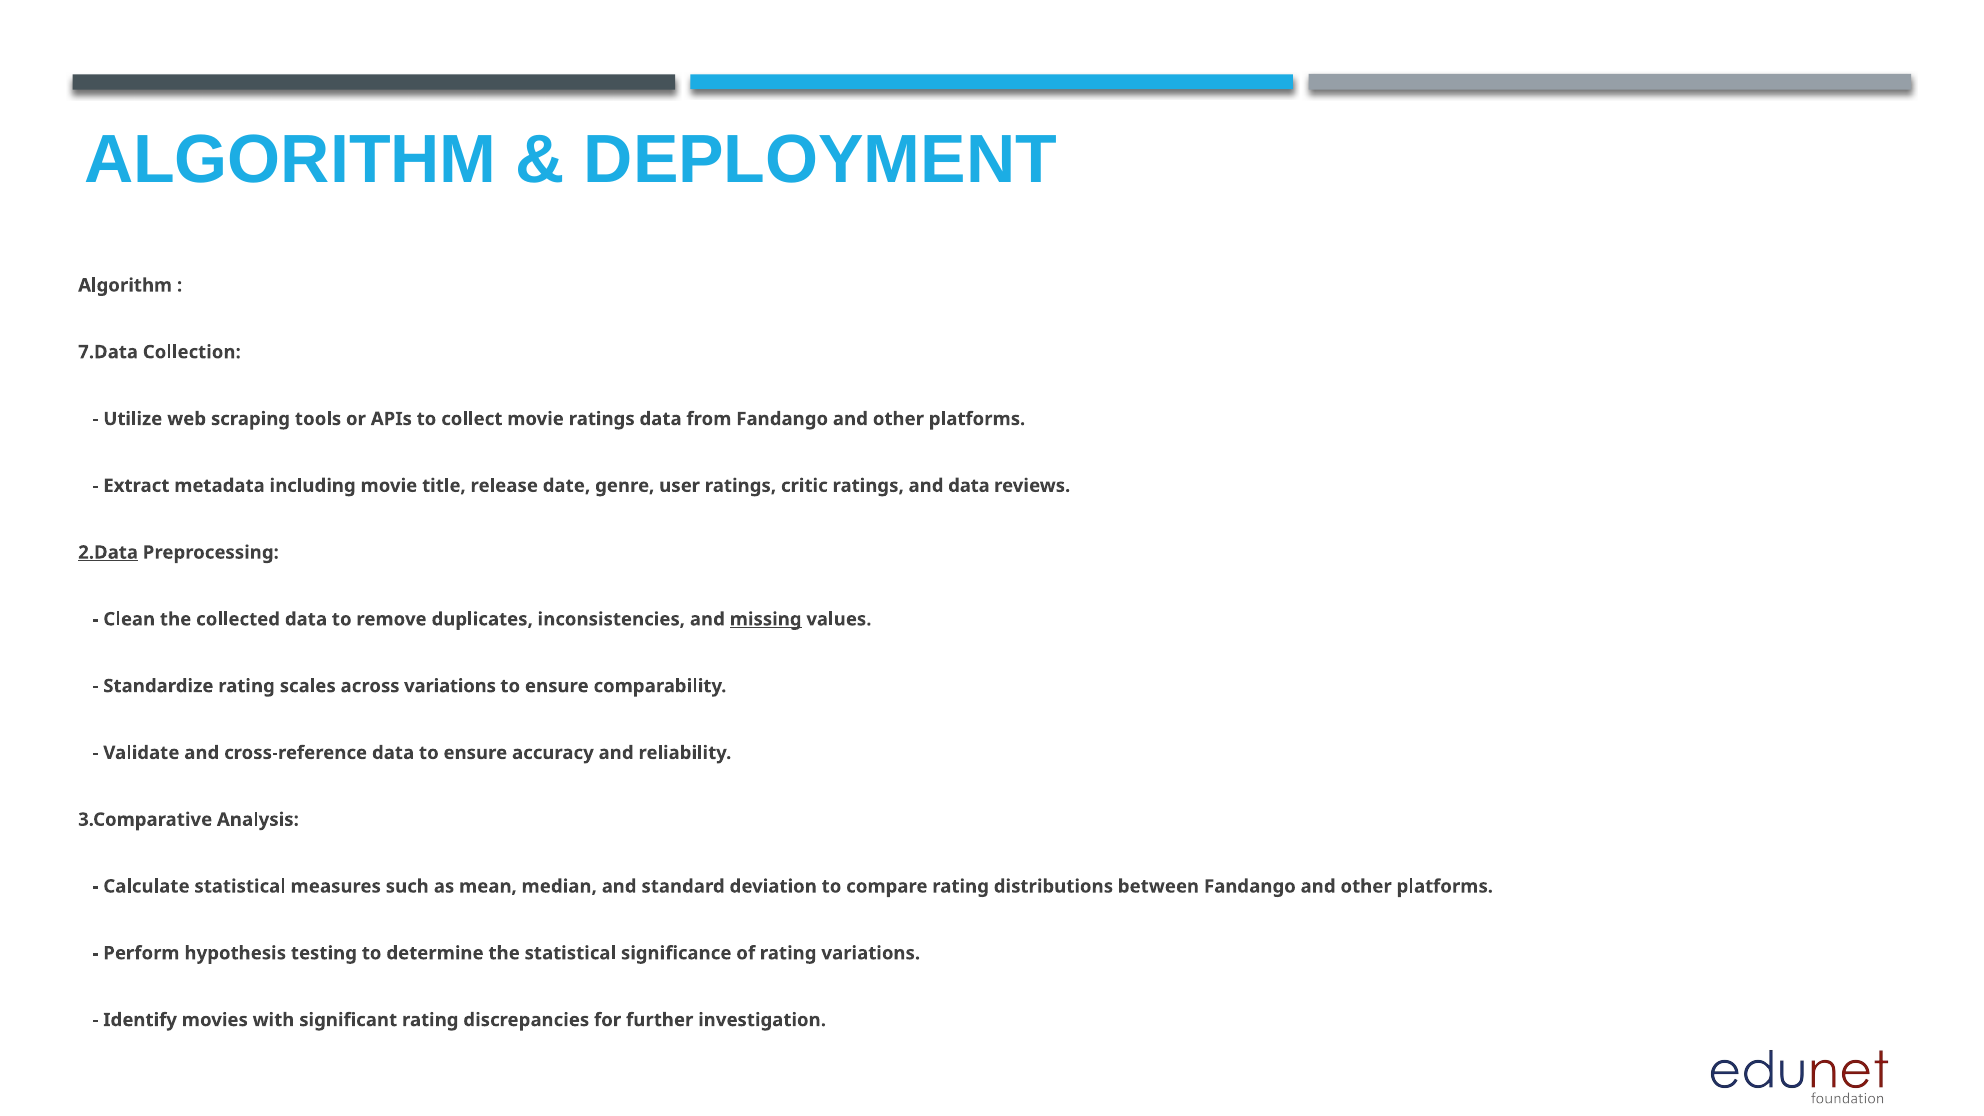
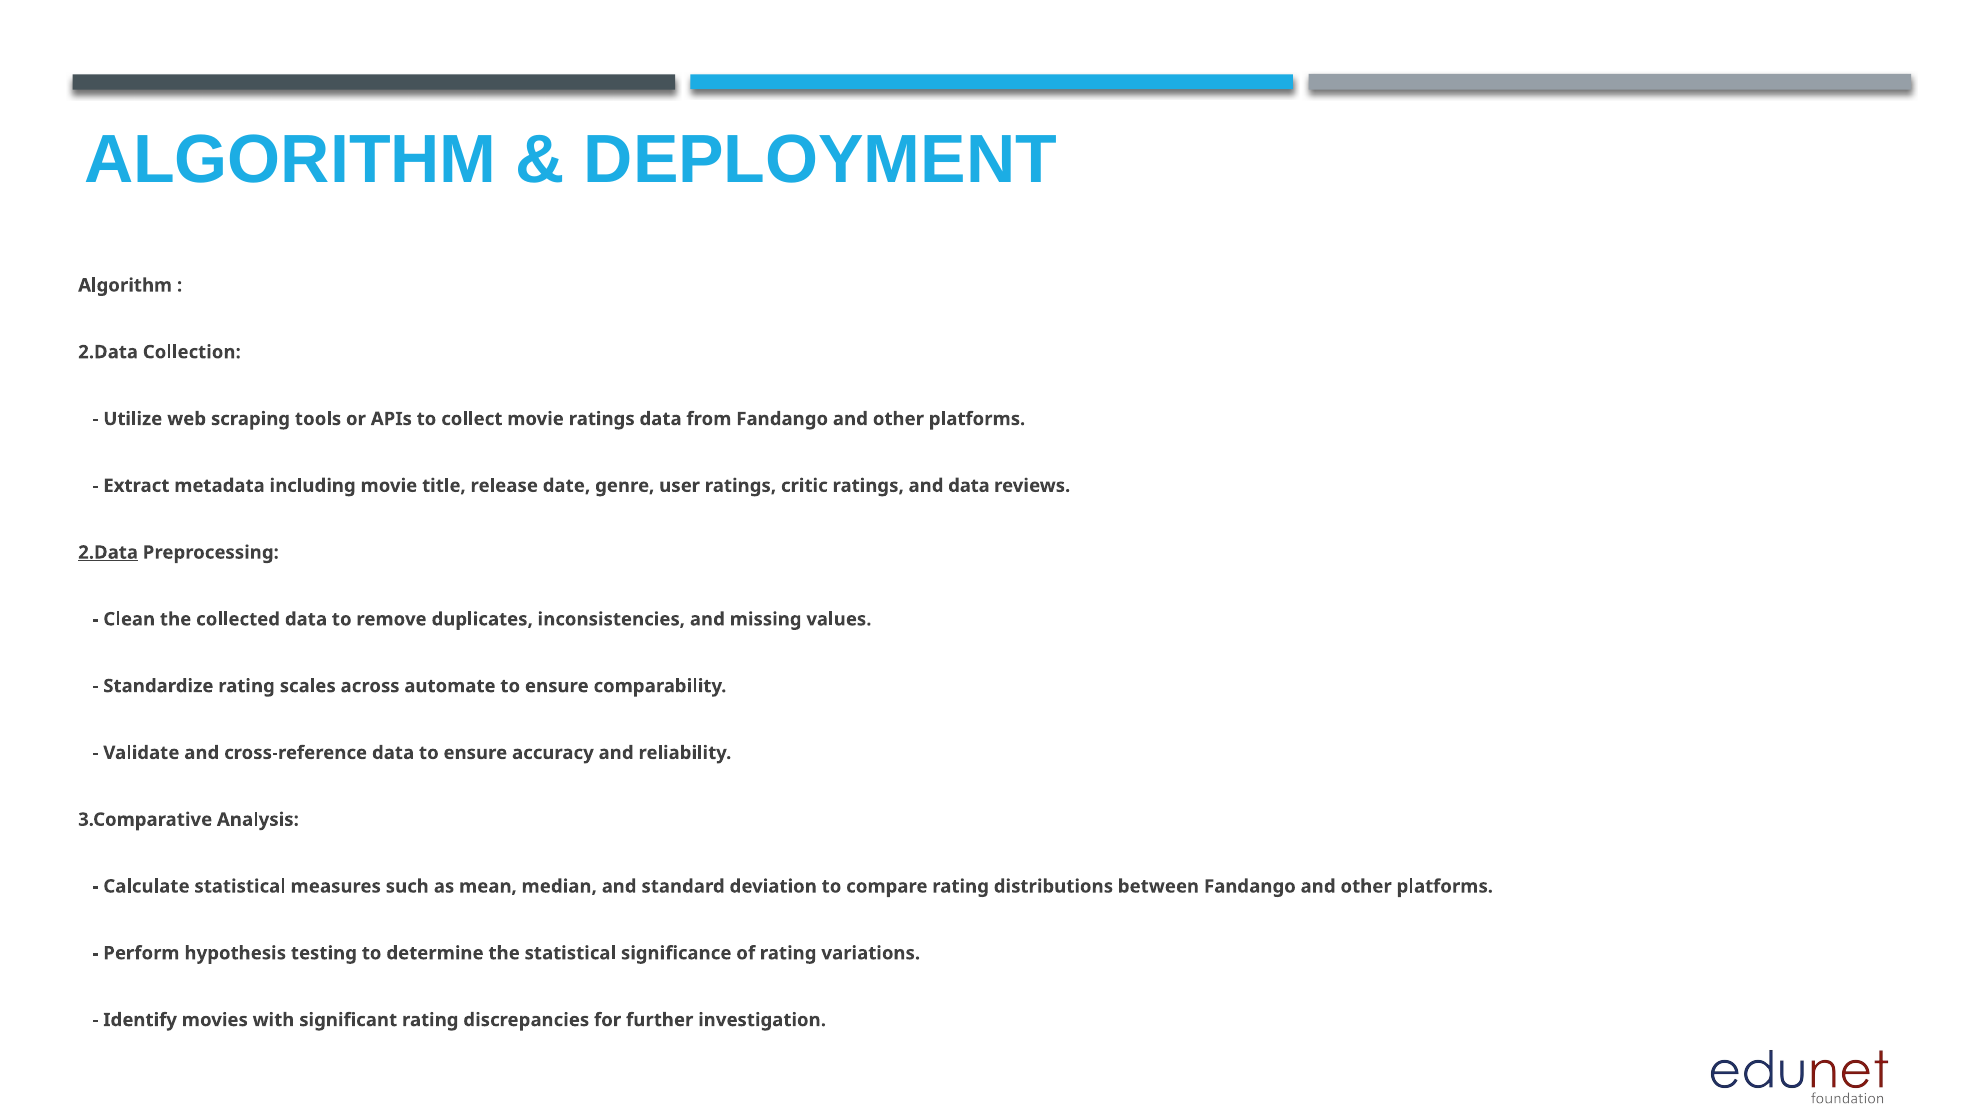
7.Data at (108, 352): 7.Data -> 2.Data
missing underline: present -> none
across variations: variations -> automate
